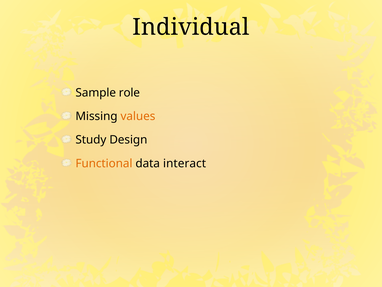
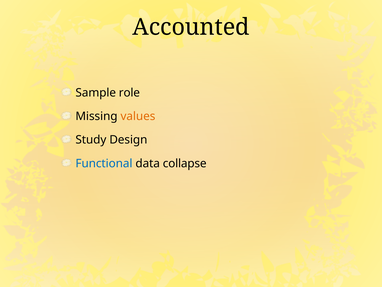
Individual: Individual -> Accounted
Functional colour: orange -> blue
interact: interact -> collapse
